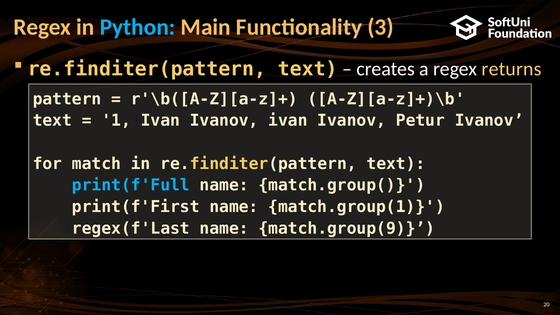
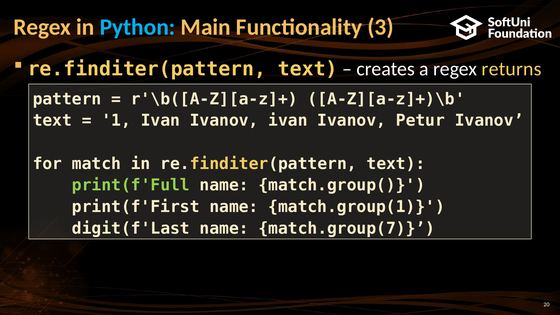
print(f'Full colour: light blue -> light green
regex(f'Last: regex(f'Last -> digit(f'Last
match.group(9: match.group(9 -> match.group(7
